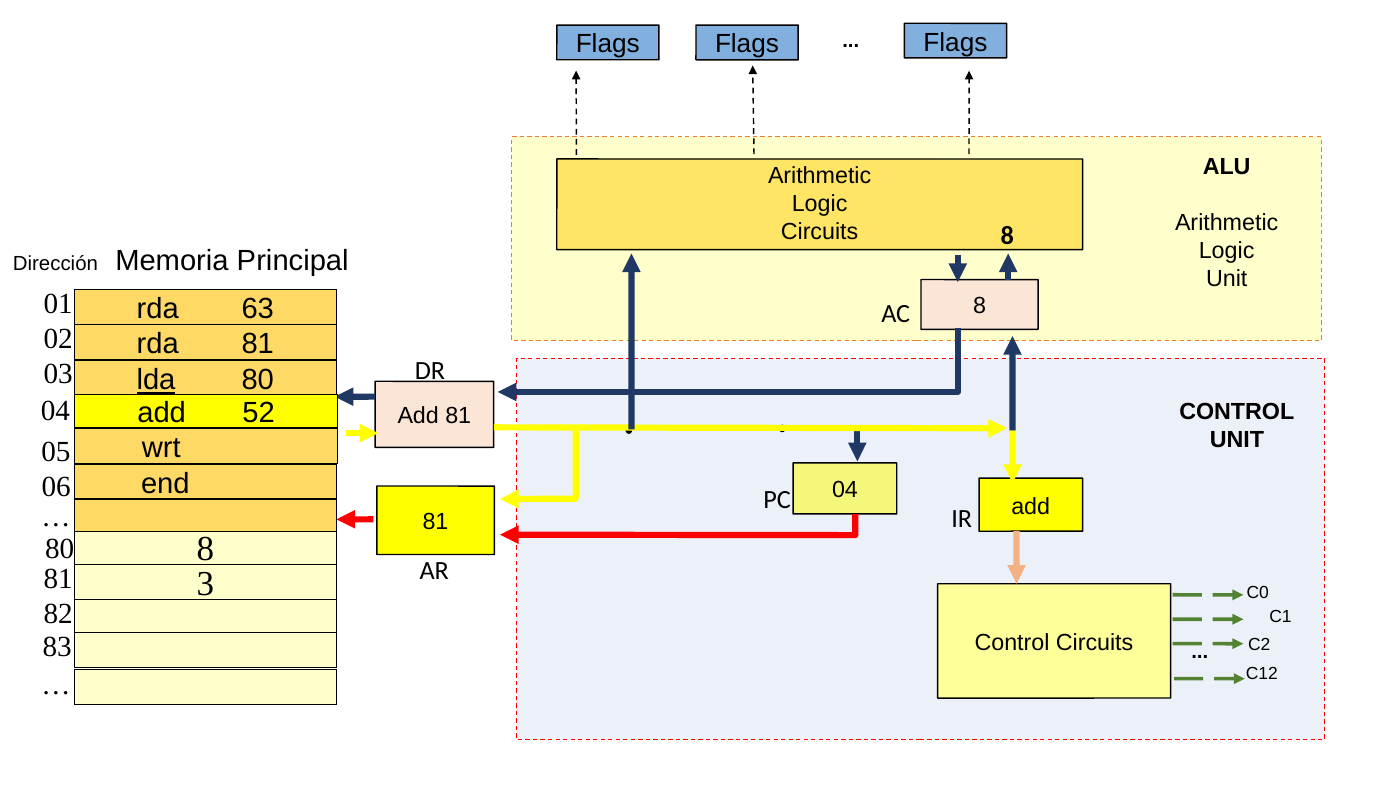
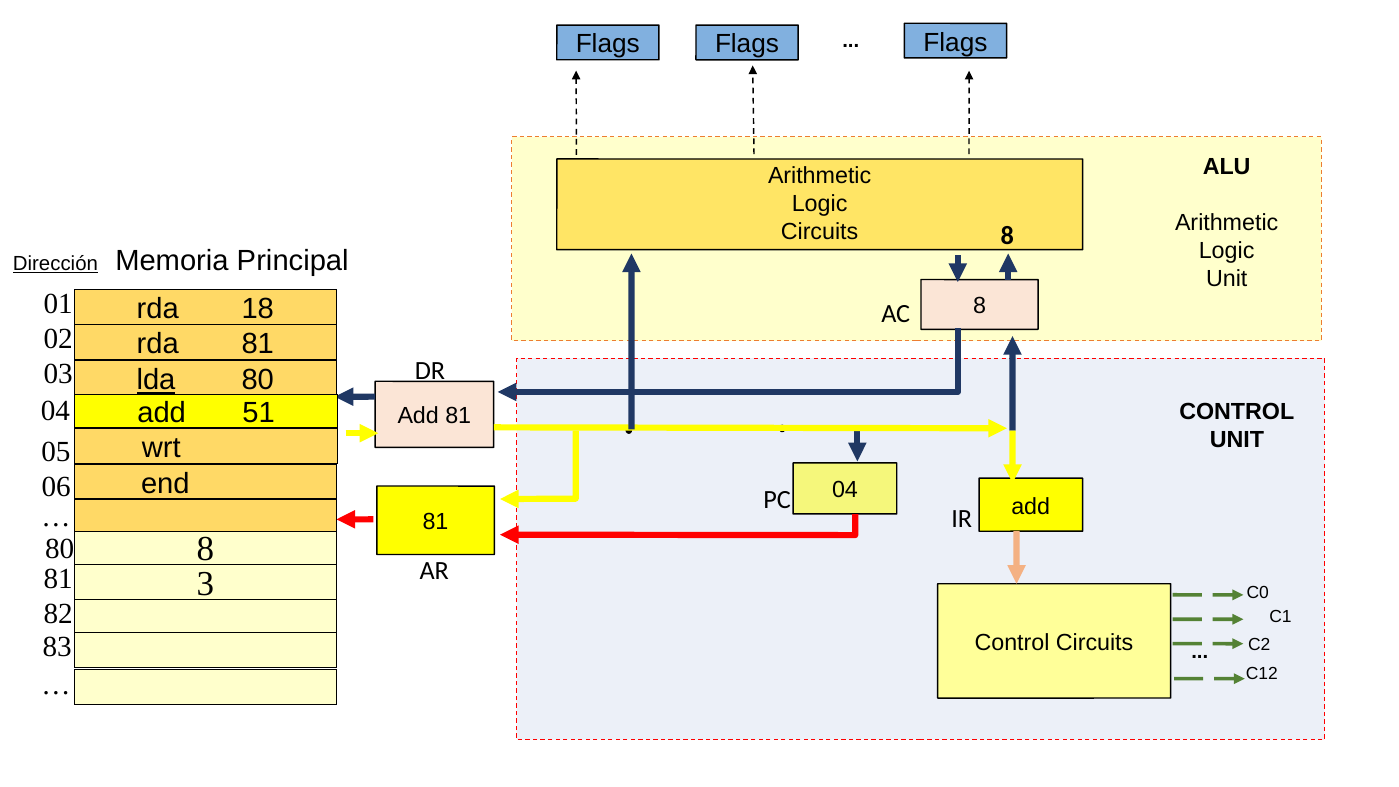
Dirección underline: none -> present
63: 63 -> 18
52: 52 -> 51
